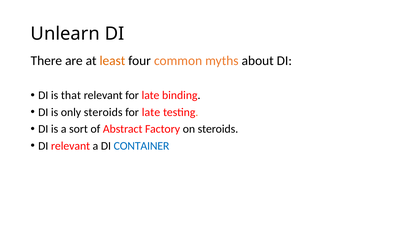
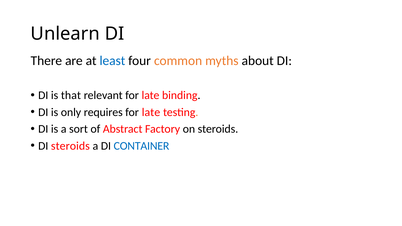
least colour: orange -> blue
only steroids: steroids -> requires
DI relevant: relevant -> steroids
